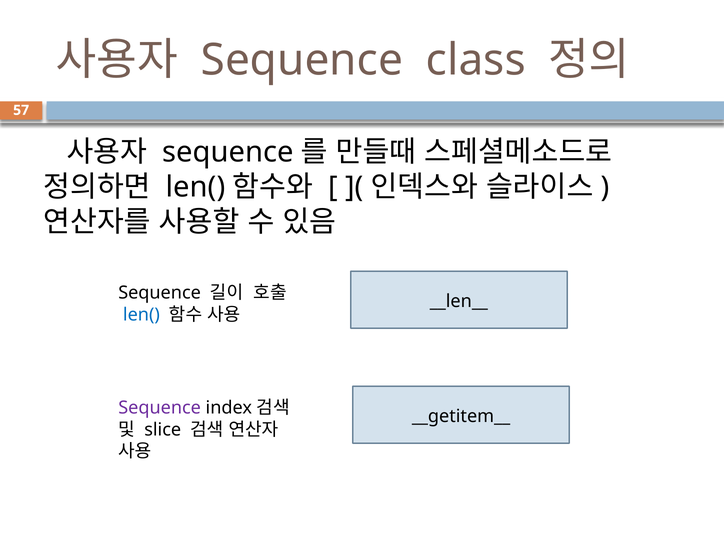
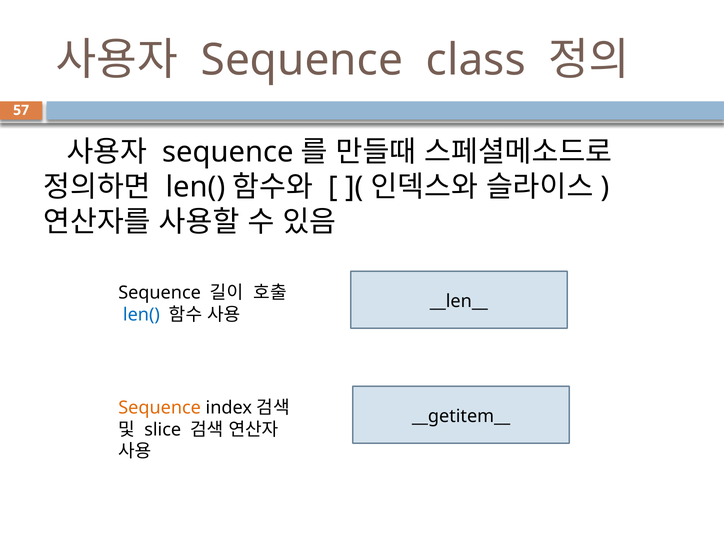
Sequence at (160, 408) colour: purple -> orange
